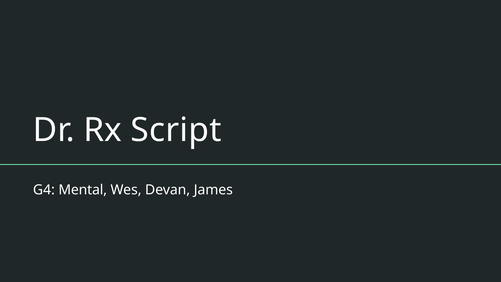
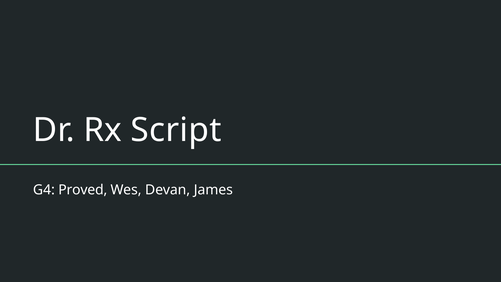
Mental: Mental -> Proved
